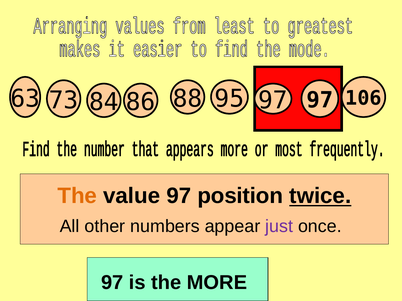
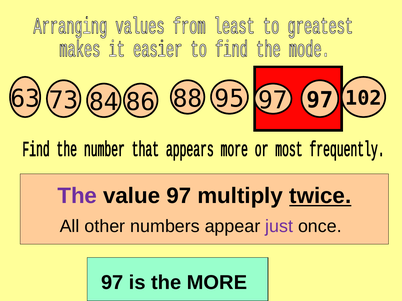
106: 106 -> 102
The at (77, 196) colour: orange -> purple
position: position -> multiply
